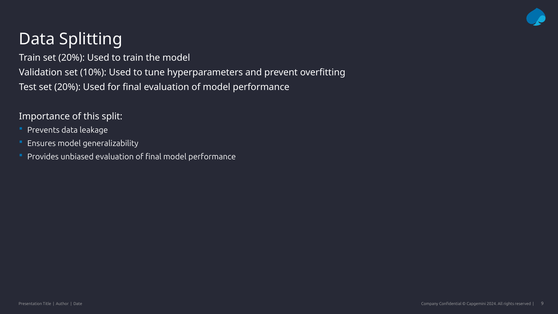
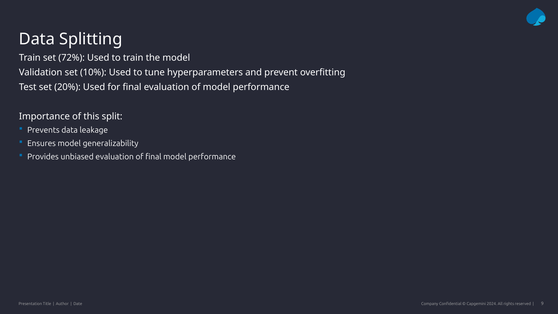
Train set 20%: 20% -> 72%
